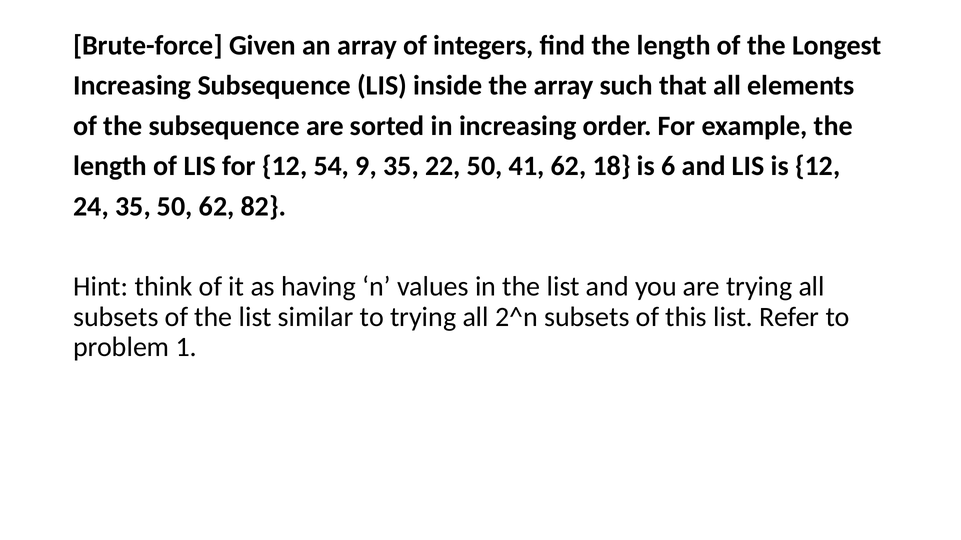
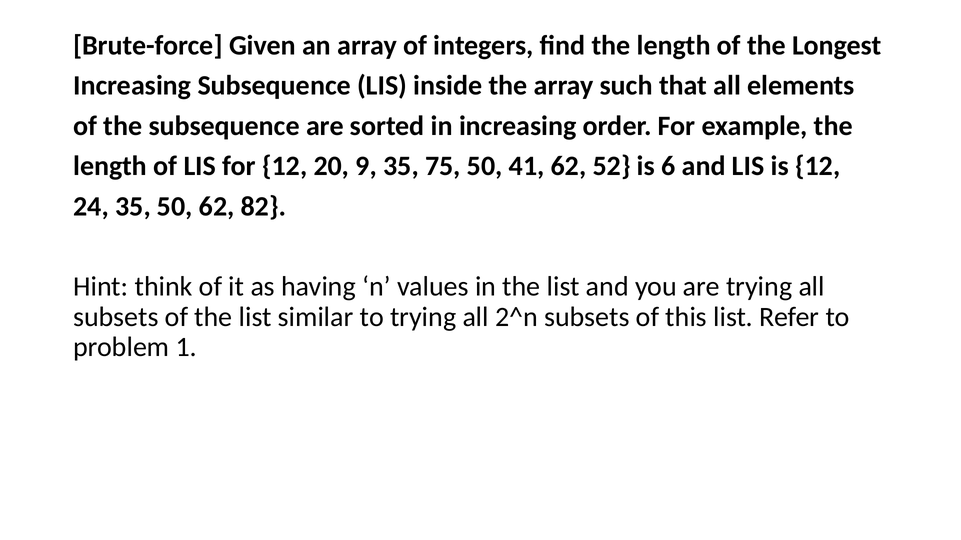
54: 54 -> 20
22: 22 -> 75
18: 18 -> 52
